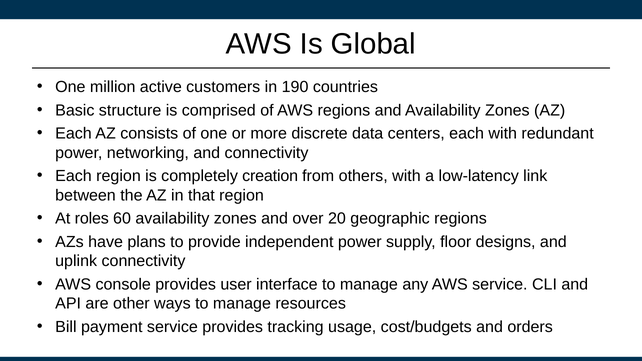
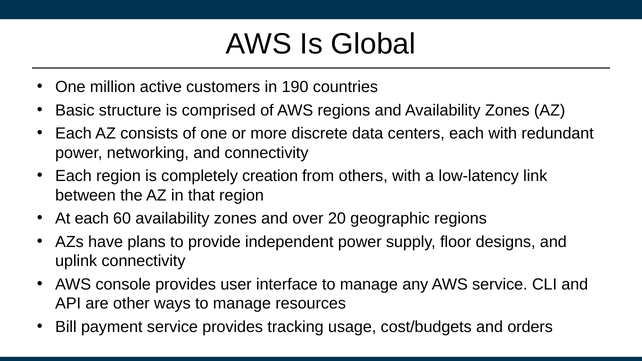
At roles: roles -> each
